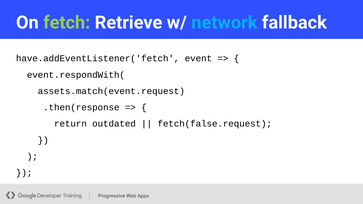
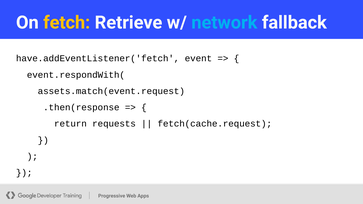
fetch colour: light green -> yellow
outdated: outdated -> requests
fetch(false.request: fetch(false.request -> fetch(cache.request
